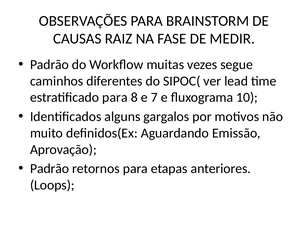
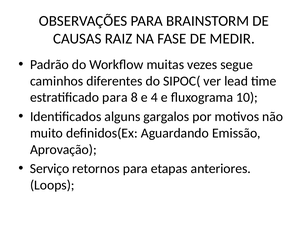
7: 7 -> 4
Padrão at (50, 169): Padrão -> Serviço
